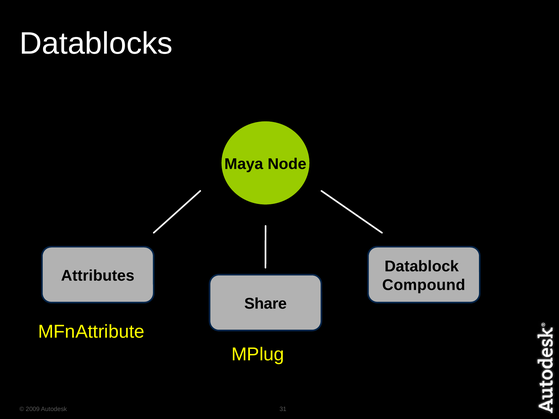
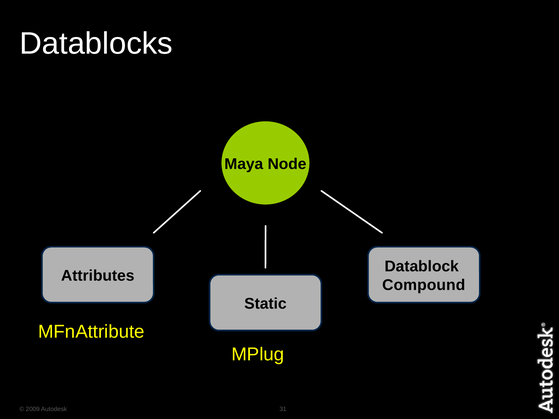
Share: Share -> Static
